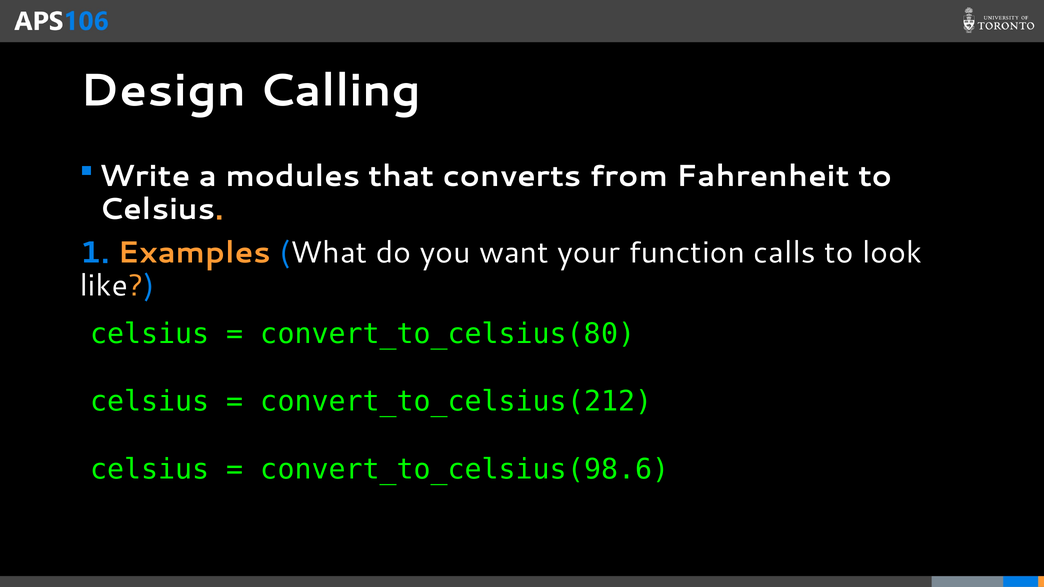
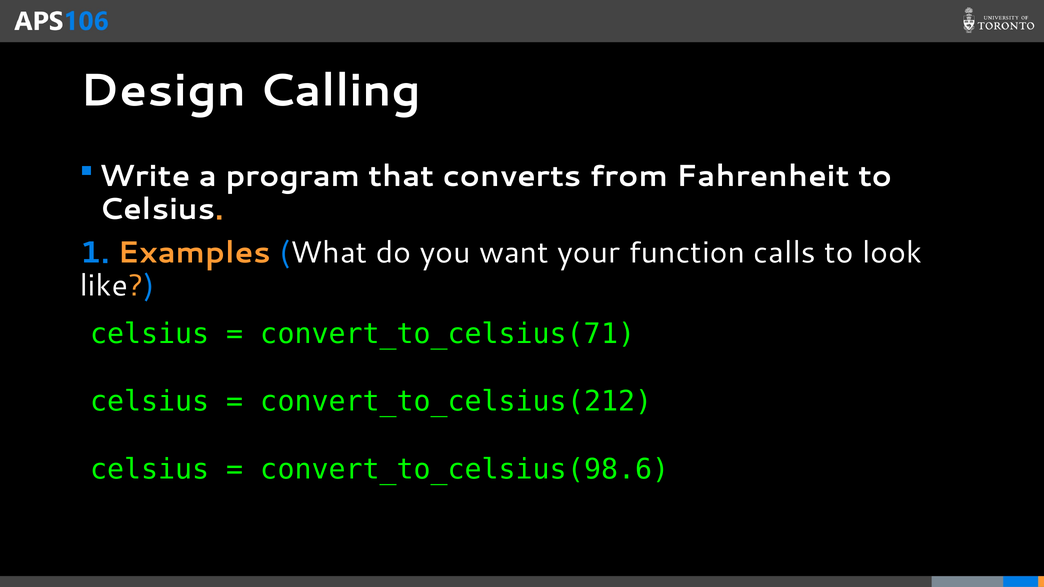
modules: modules -> program
convert_to_celsius(80: convert_to_celsius(80 -> convert_to_celsius(71
